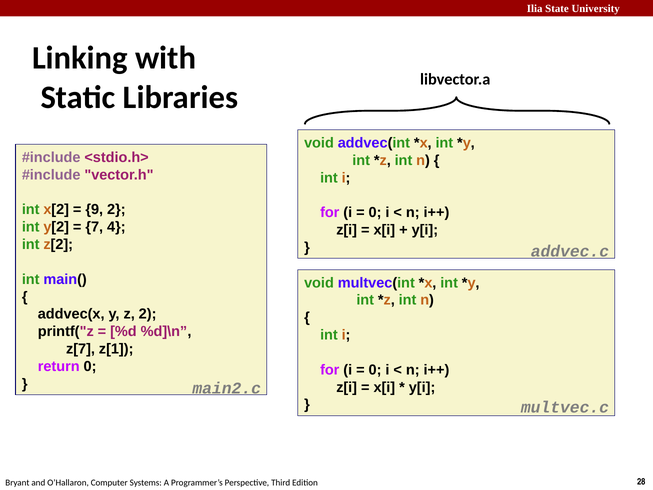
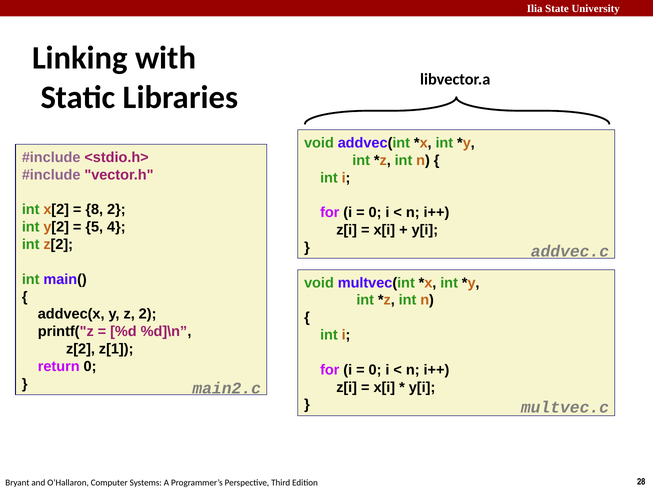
9: 9 -> 8
7: 7 -> 5
z[7 at (81, 349): z[7 -> z[2
